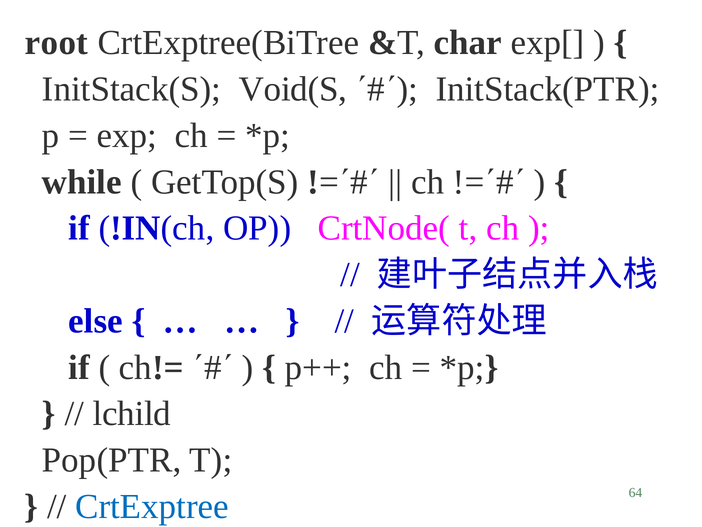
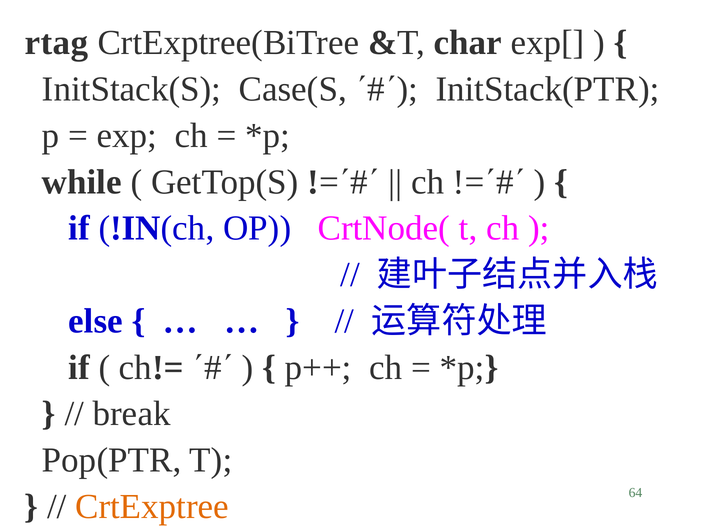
root: root -> rtag
Void(S: Void(S -> Case(S
lchild: lchild -> break
CrtExptree colour: blue -> orange
